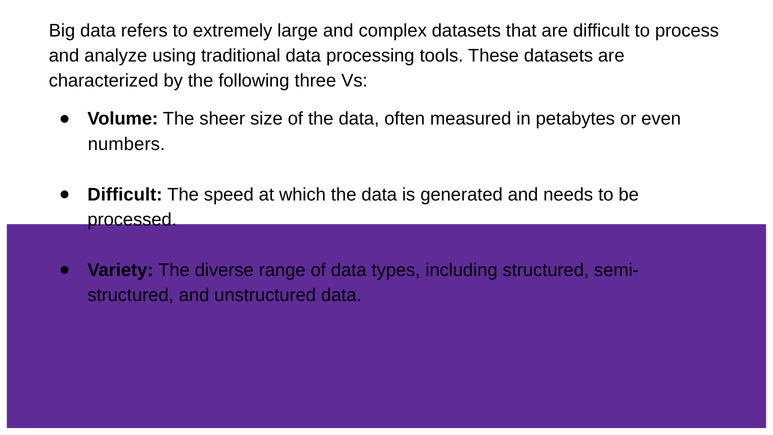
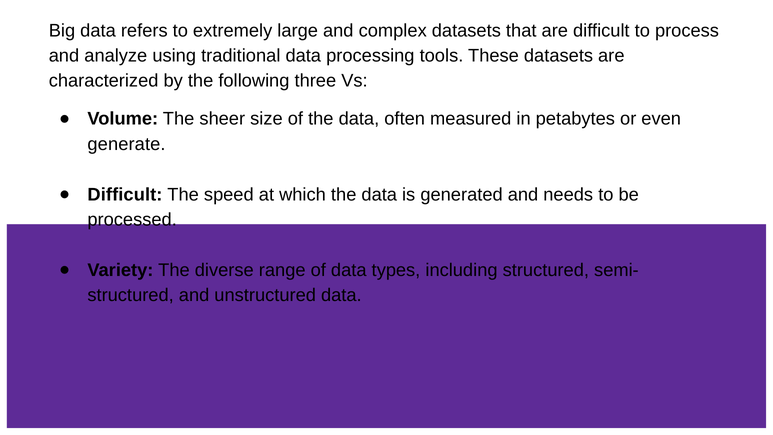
numbers: numbers -> generate
